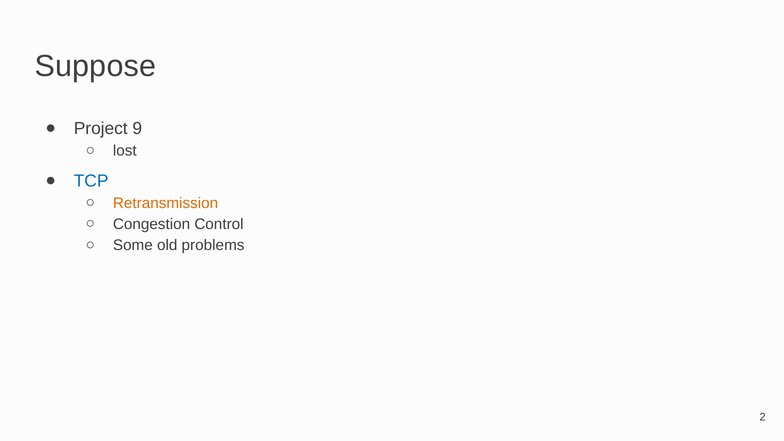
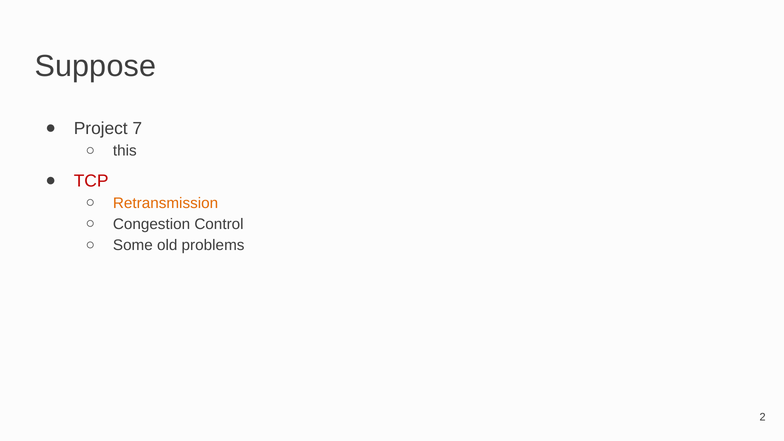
9: 9 -> 7
lost: lost -> this
TCP colour: blue -> red
